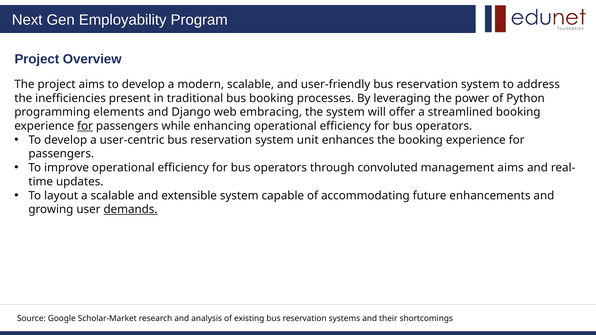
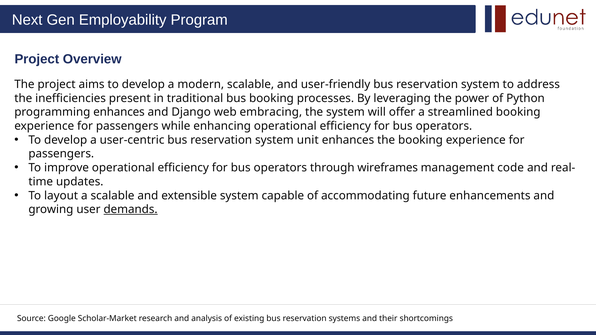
programming elements: elements -> enhances
for at (85, 126) underline: present -> none
convoluted: convoluted -> wireframes
management aims: aims -> code
